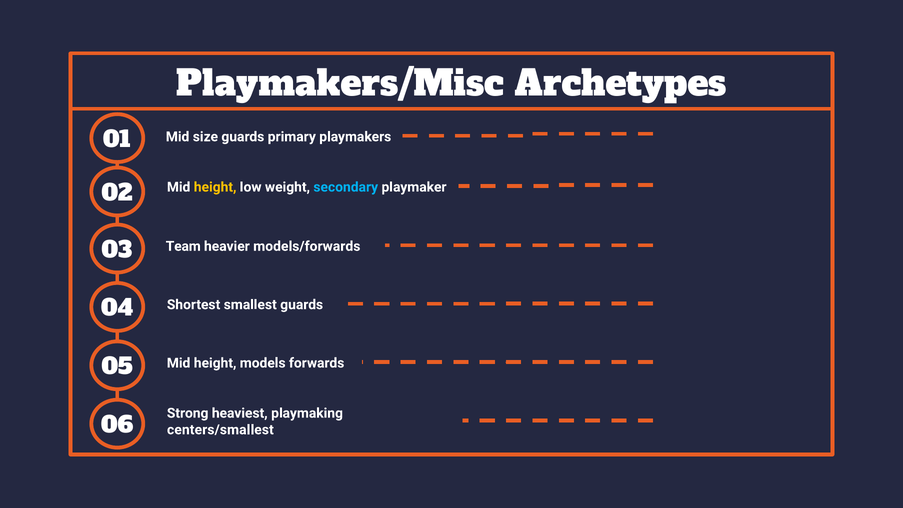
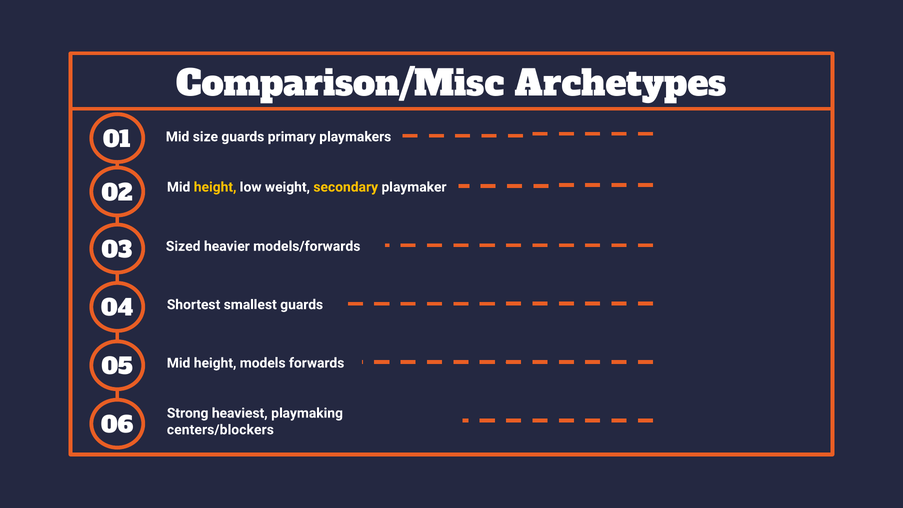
Playmakers/Misc: Playmakers/Misc -> Comparison/Misc
secondary colour: light blue -> yellow
Team: Team -> Sized
centers/smallest: centers/smallest -> centers/blockers
